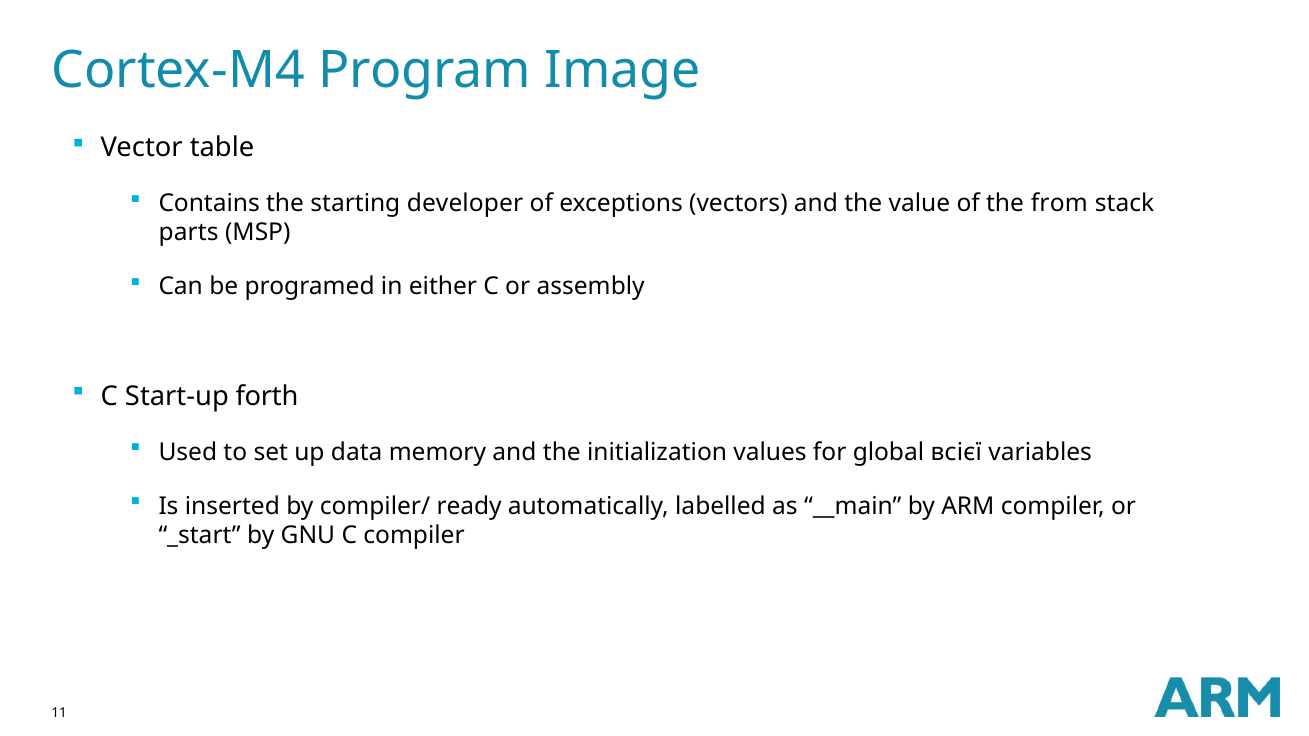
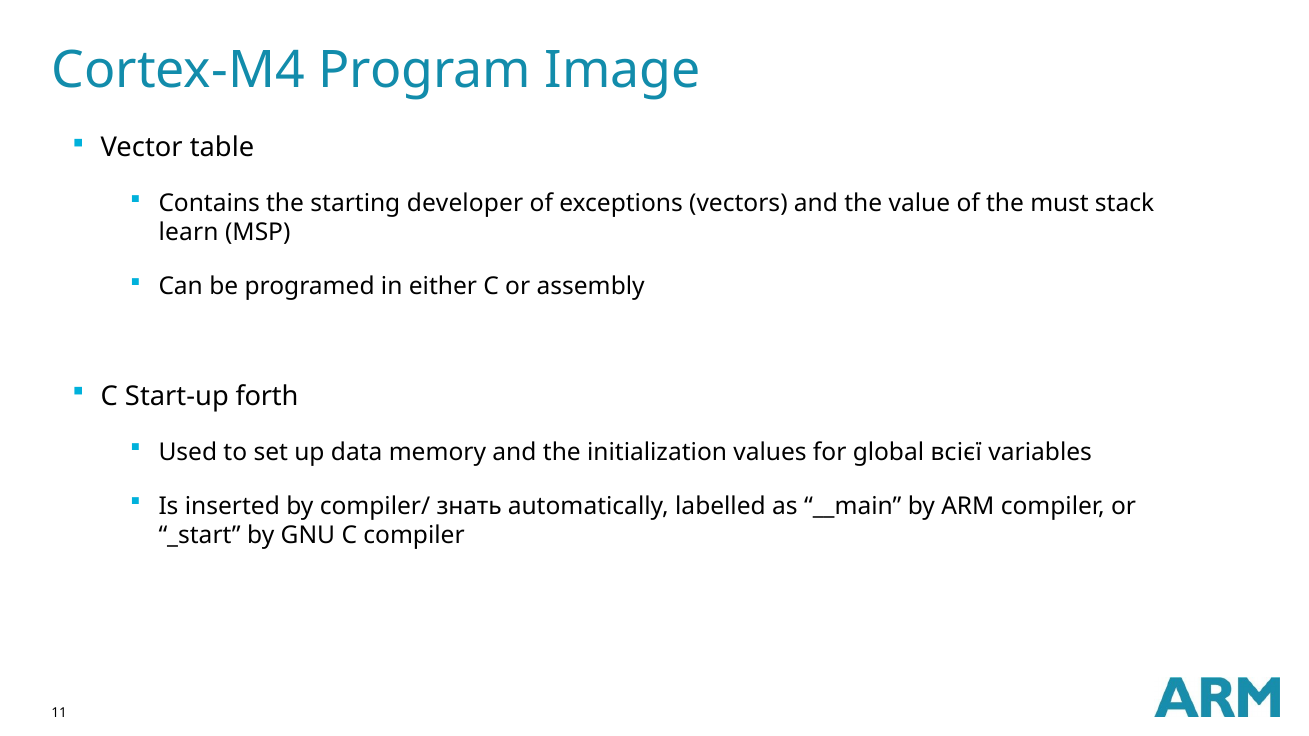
from: from -> must
parts: parts -> learn
ready: ready -> знать
